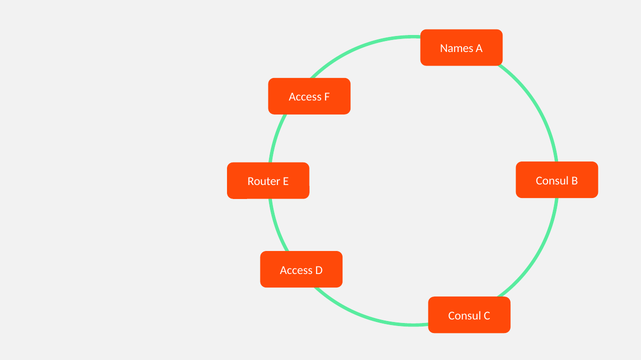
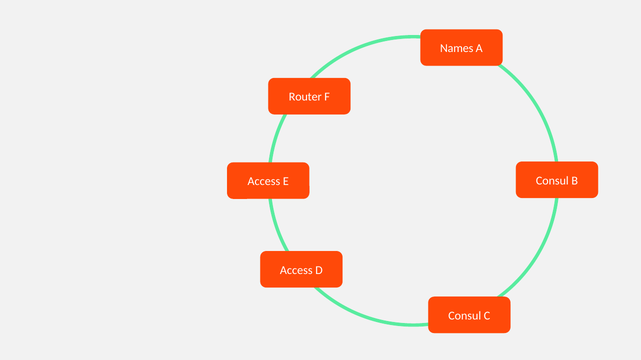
Access at (305, 97): Access -> Router
Router at (264, 182): Router -> Access
